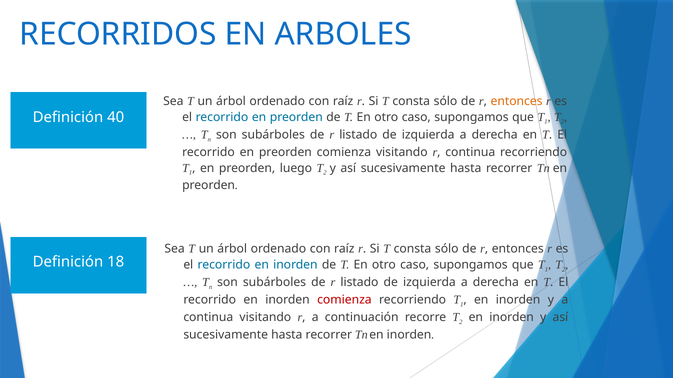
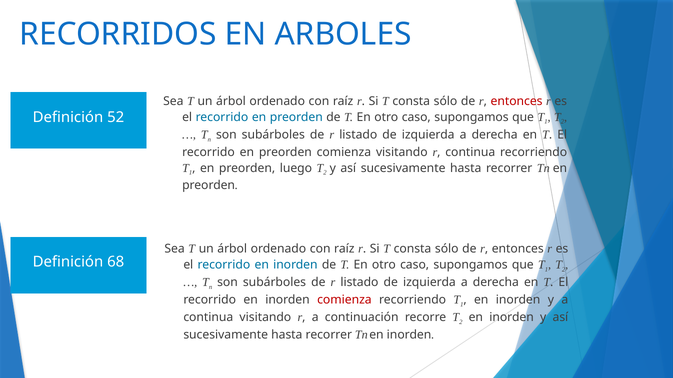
entonces at (517, 101) colour: orange -> red
40: 40 -> 52
18: 18 -> 68
